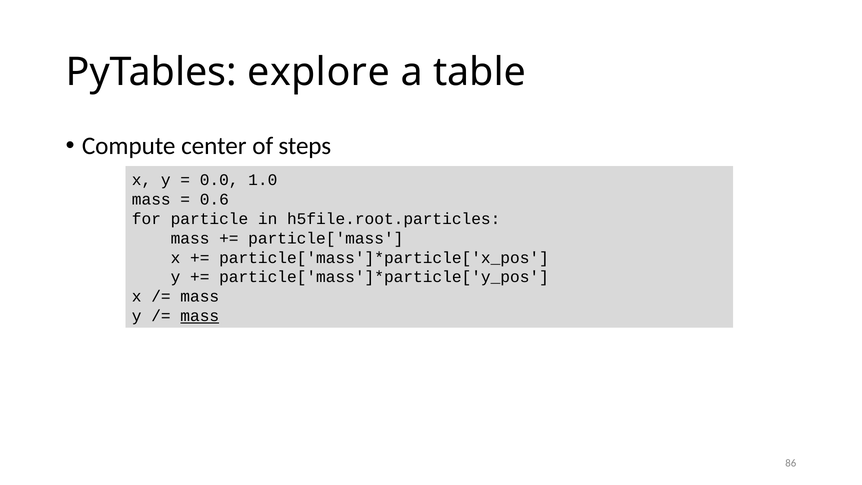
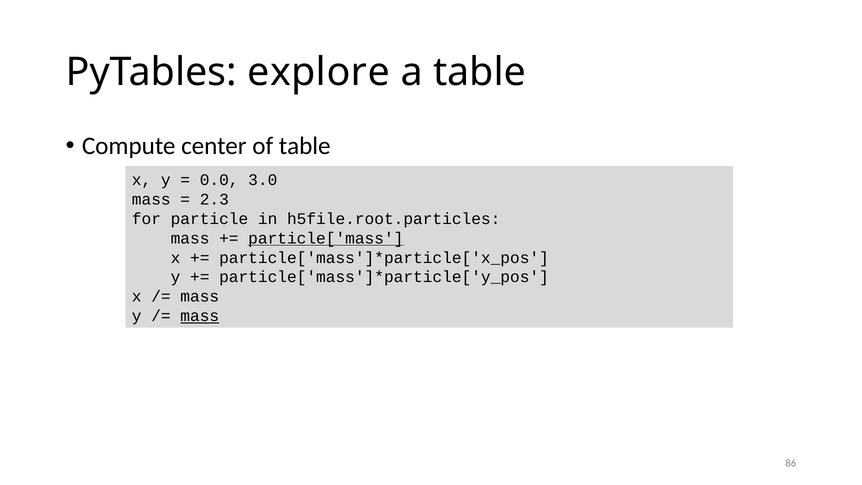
of steps: steps -> table
1.0: 1.0 -> 3.0
0.6: 0.6 -> 2.3
particle['mass underline: none -> present
